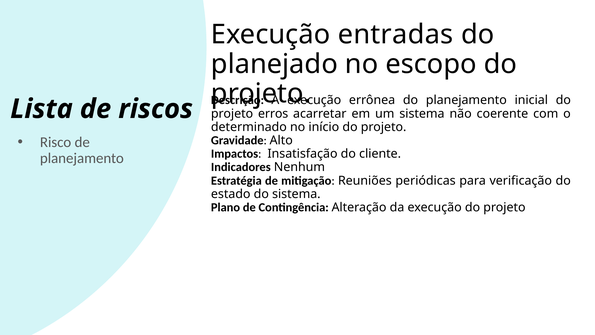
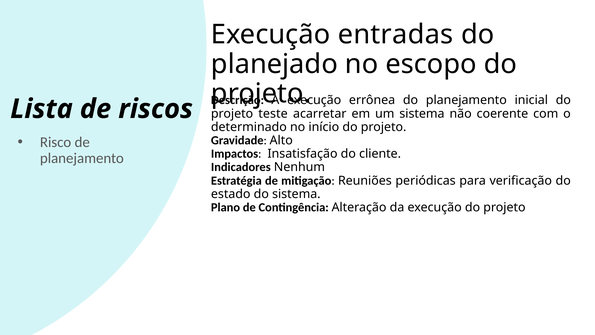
erros: erros -> teste
